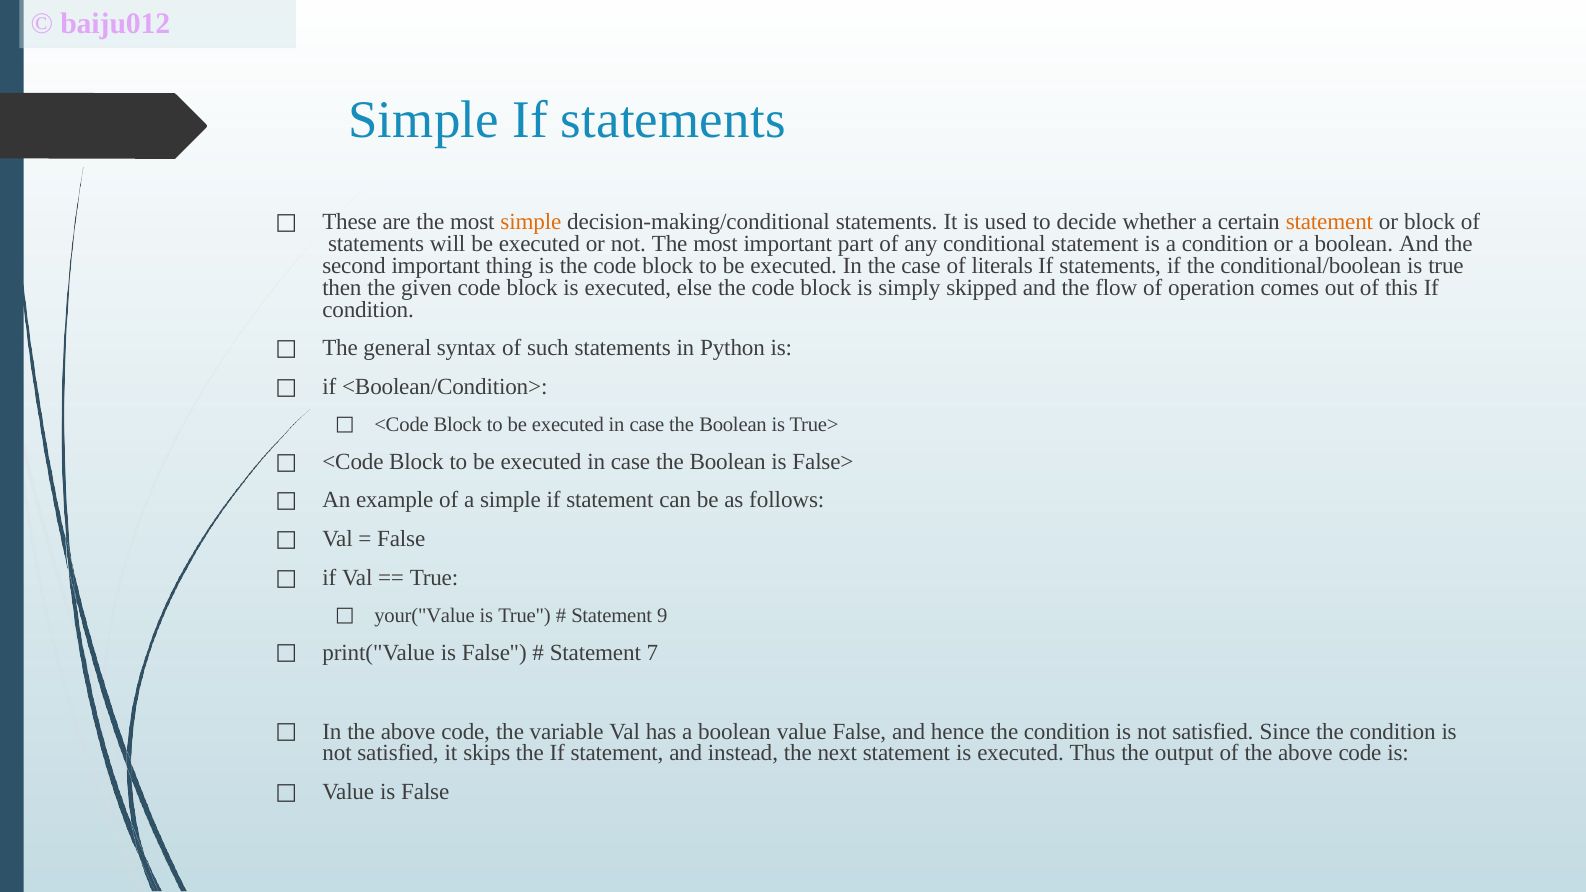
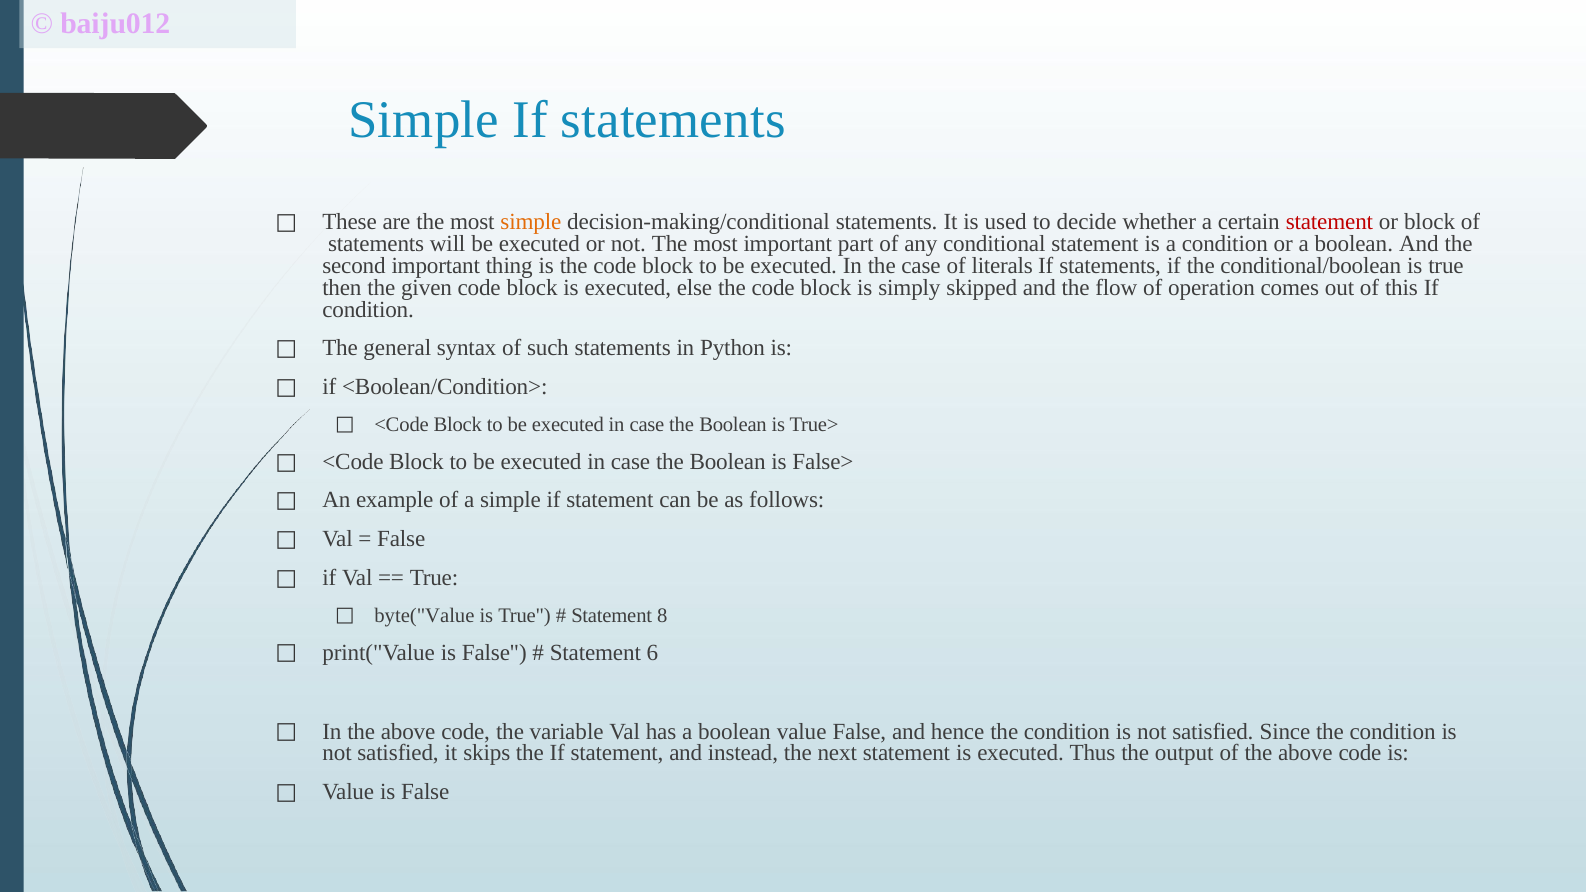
statement at (1329, 222) colour: orange -> red
your("Value: your("Value -> byte("Value
9: 9 -> 8
7: 7 -> 6
